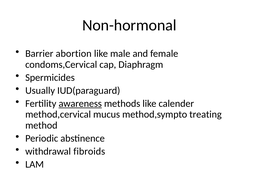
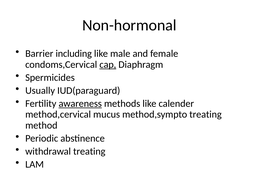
abortion: abortion -> including
cap underline: none -> present
withdrawal fibroids: fibroids -> treating
